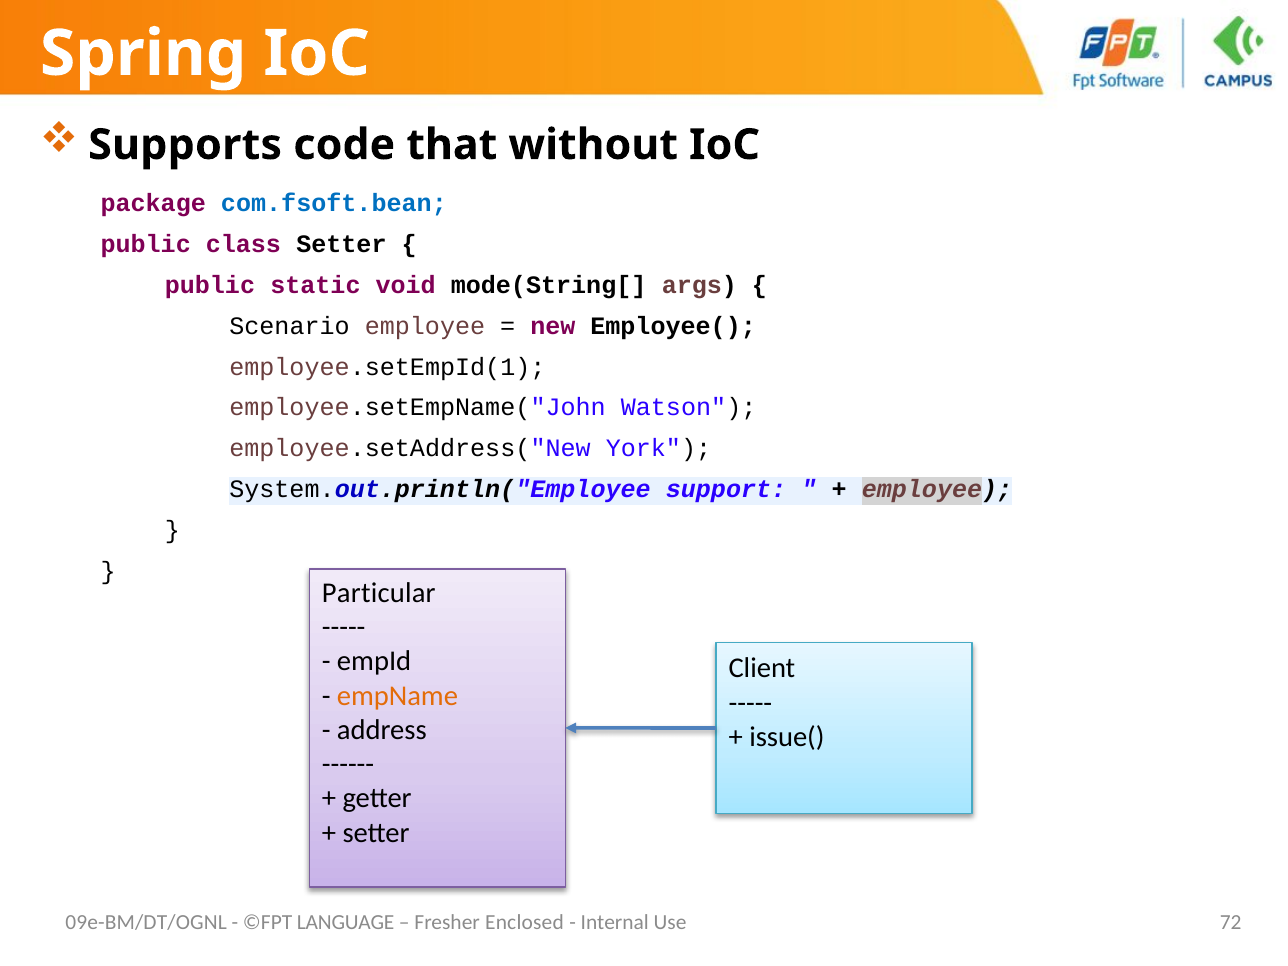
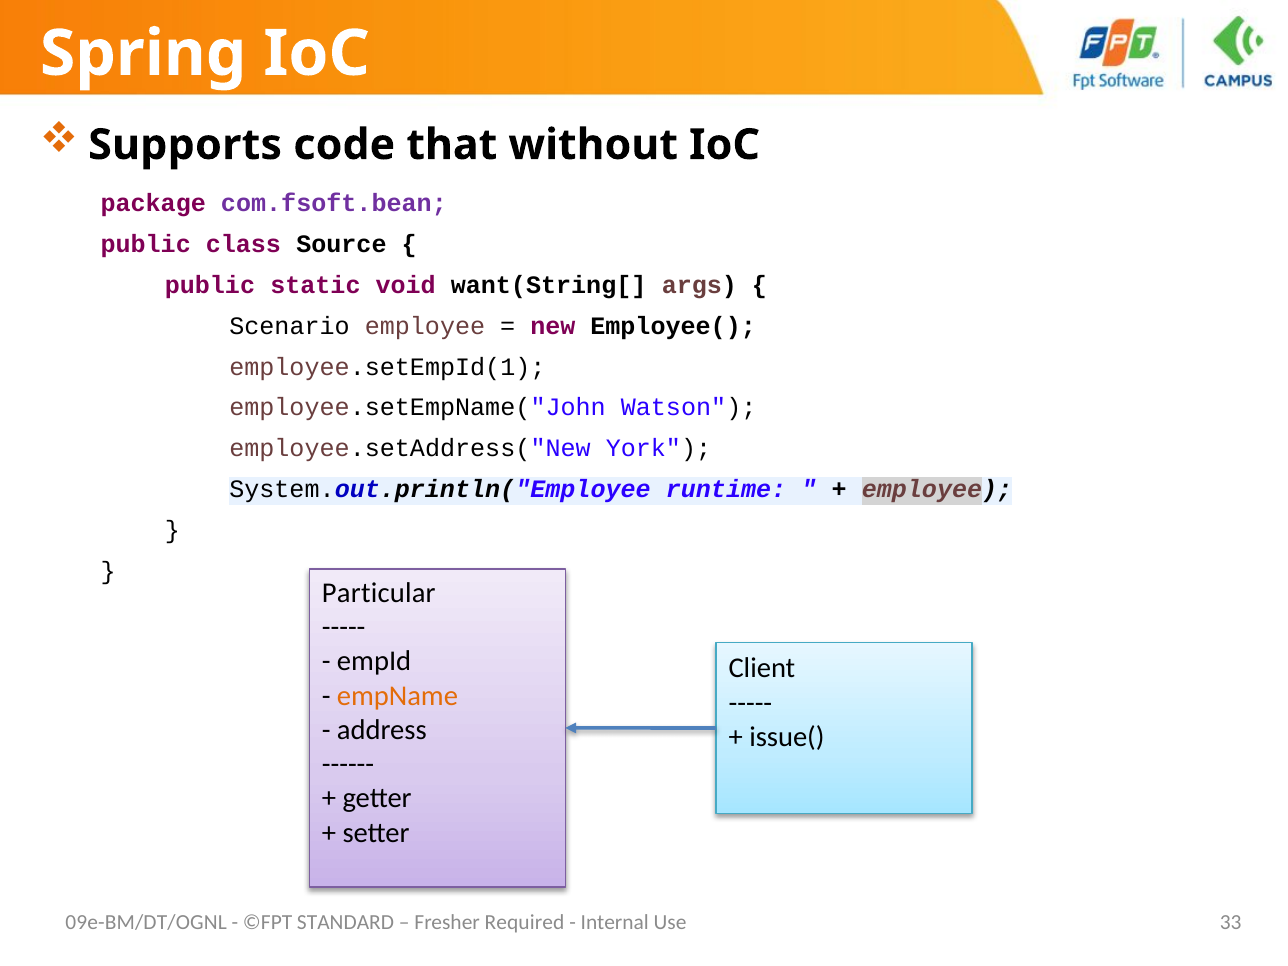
com.fsoft.bean colour: blue -> purple
class Setter: Setter -> Source
mode(String[: mode(String[ -> want(String[
support: support -> runtime
LANGUAGE: LANGUAGE -> STANDARD
Enclosed: Enclosed -> Required
72: 72 -> 33
